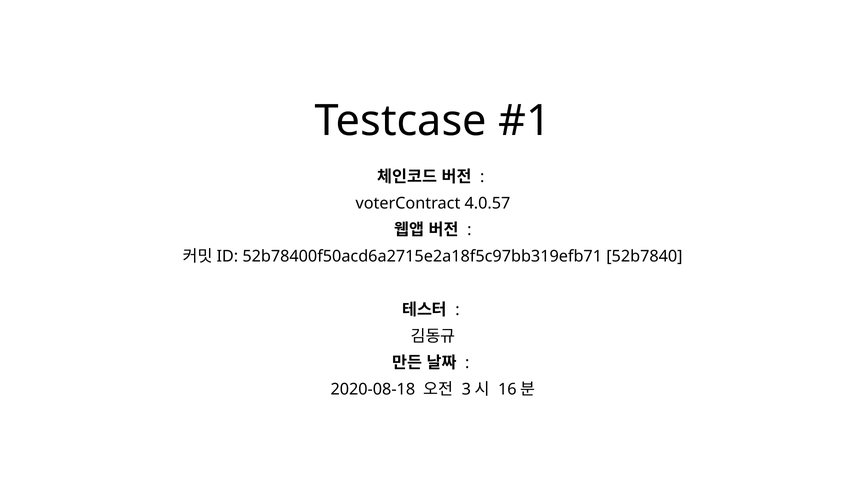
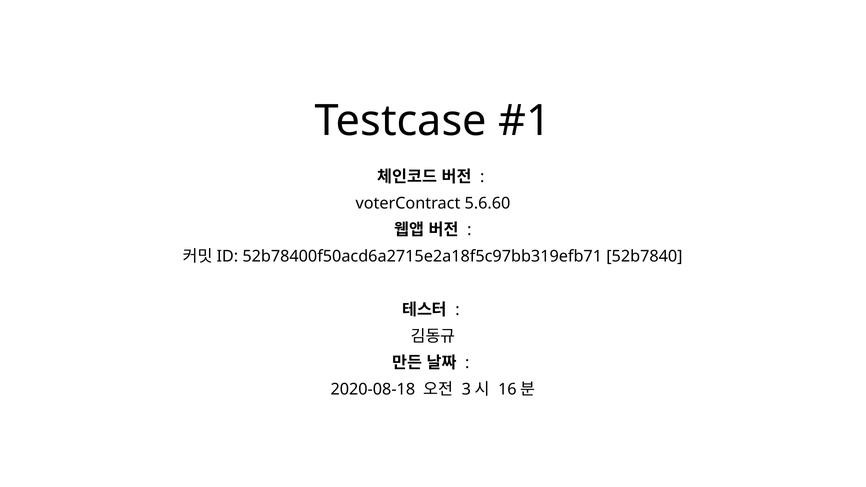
4.0.57: 4.0.57 -> 5.6.60
